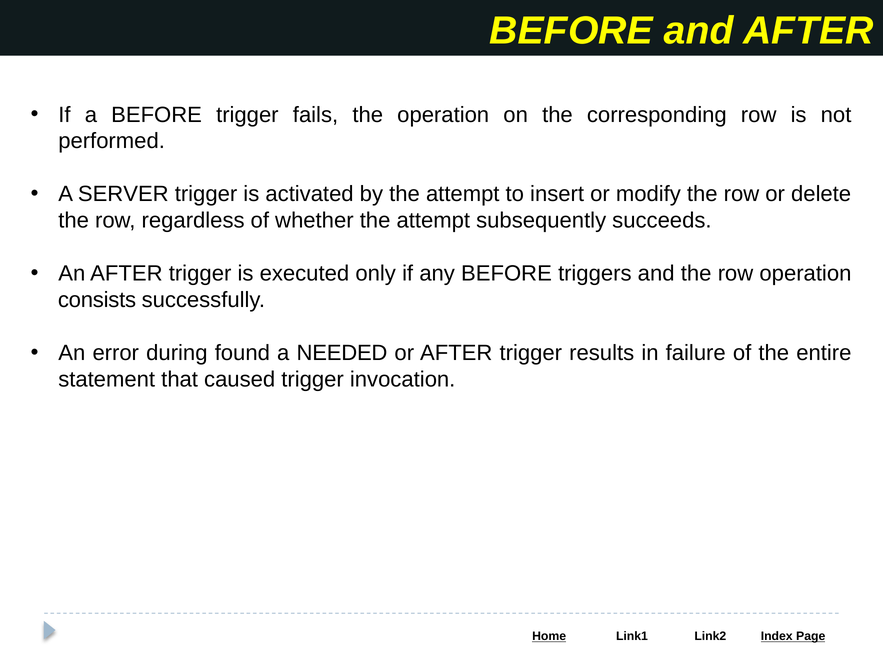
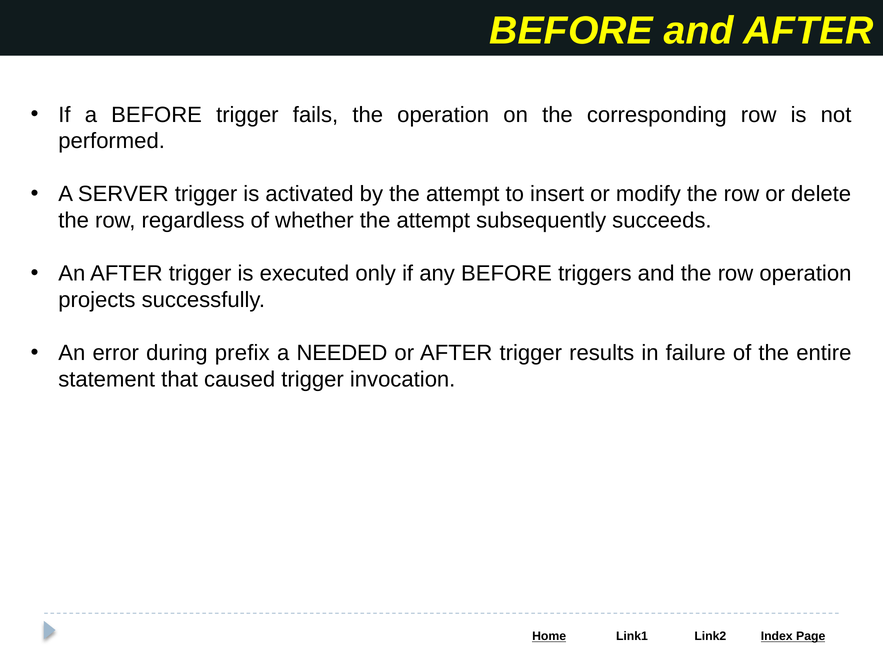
consists: consists -> projects
found: found -> prefix
